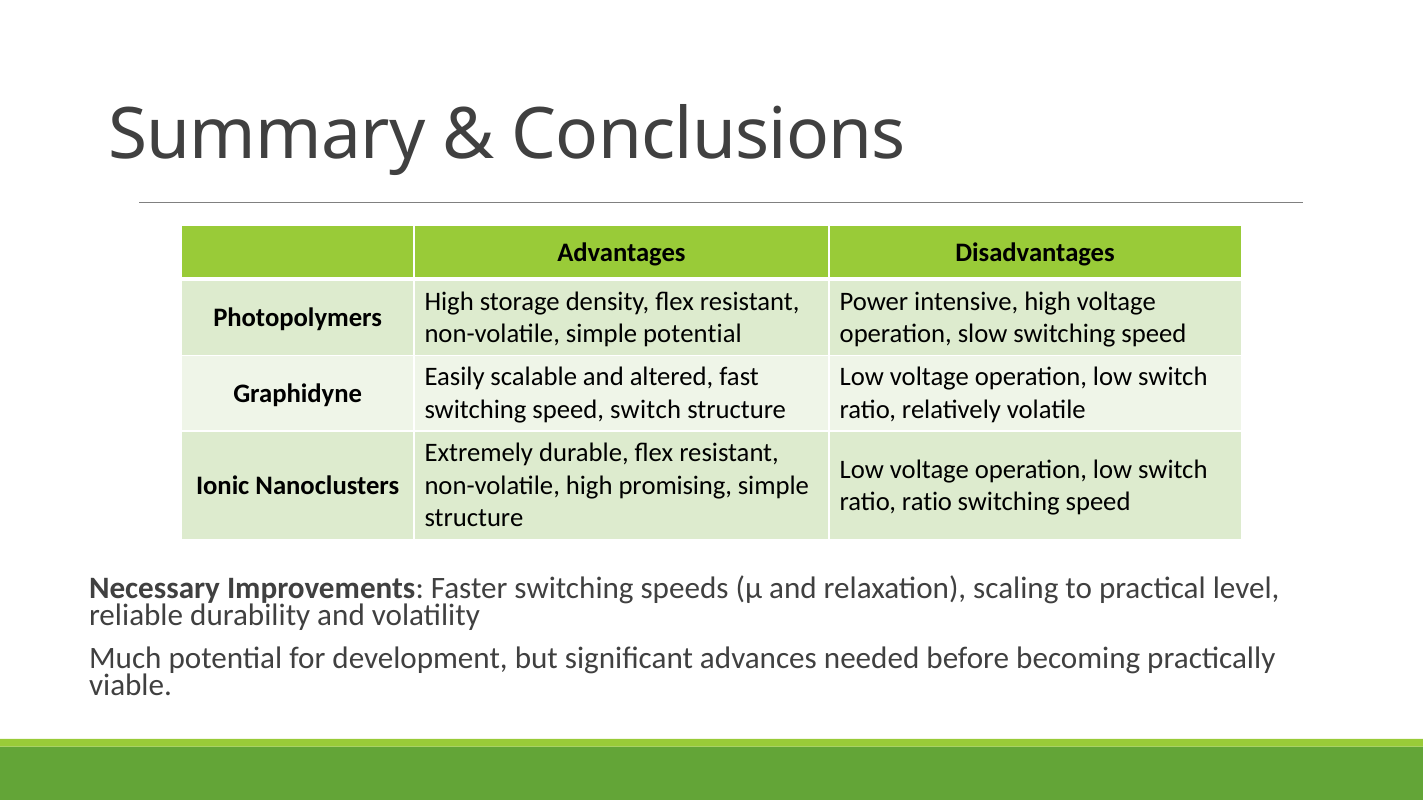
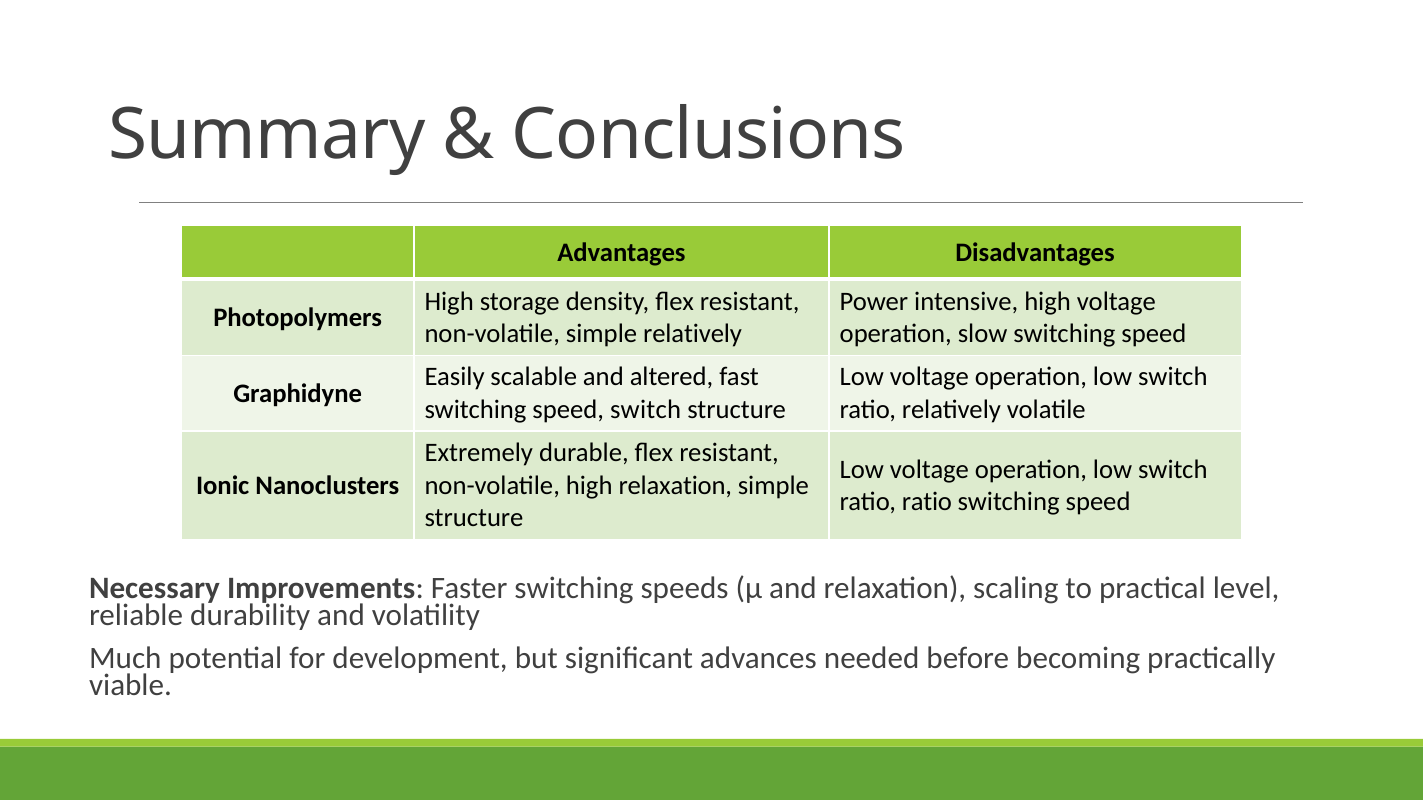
simple potential: potential -> relatively
high promising: promising -> relaxation
